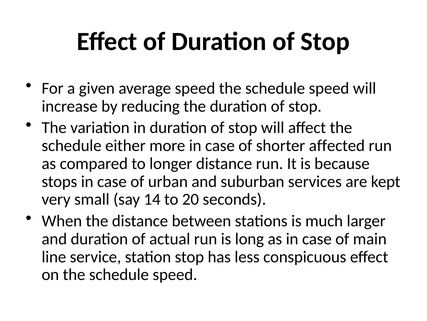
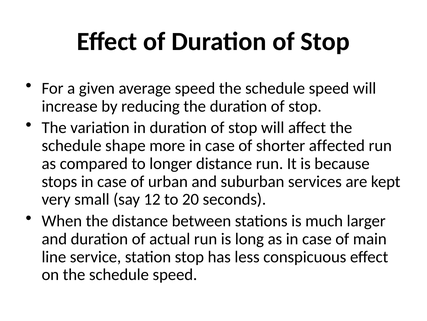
either: either -> shape
14: 14 -> 12
